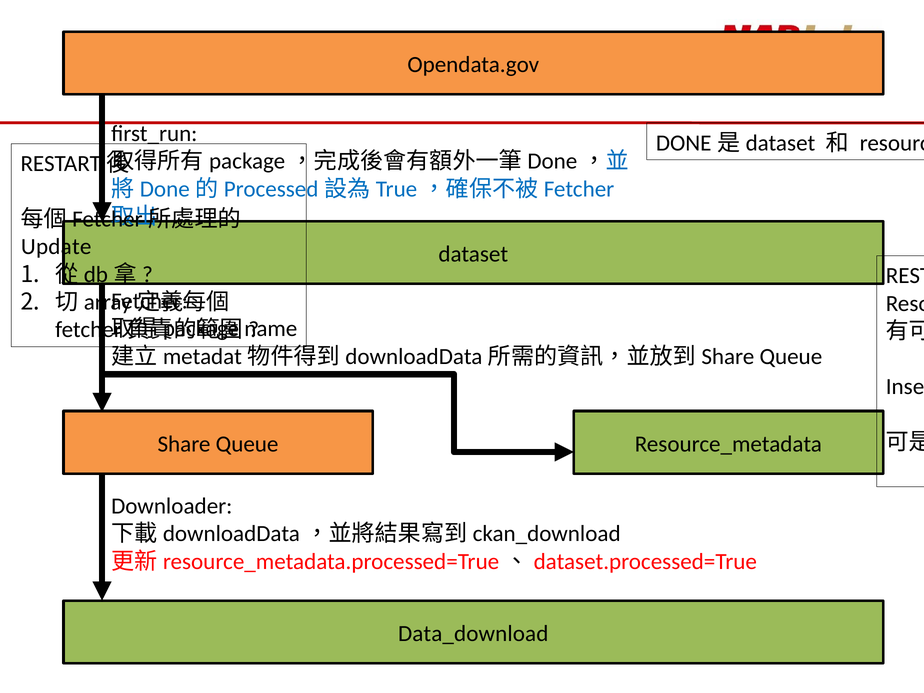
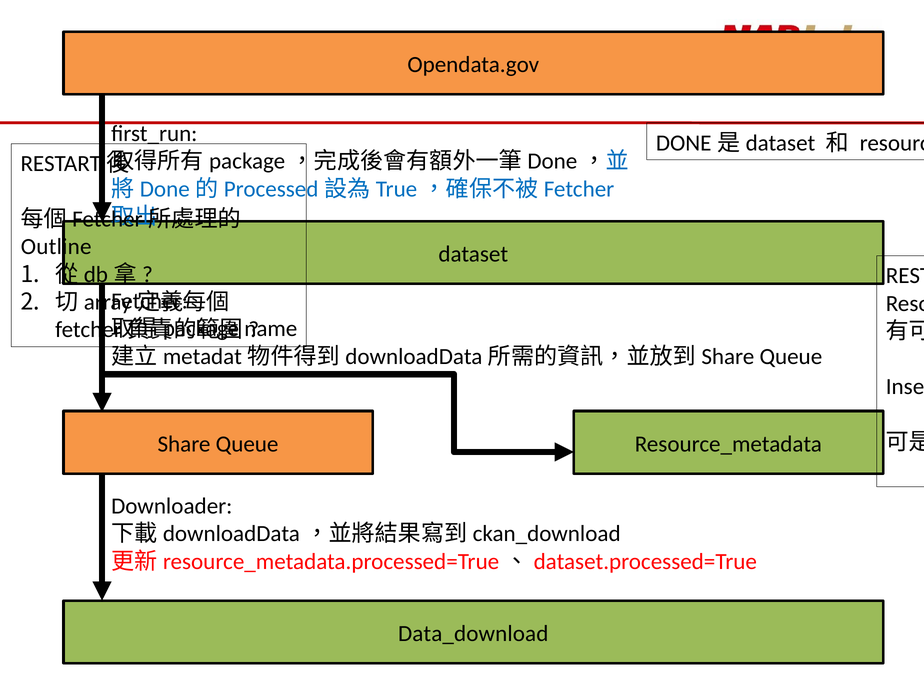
Update at (56, 247): Update -> Outline
